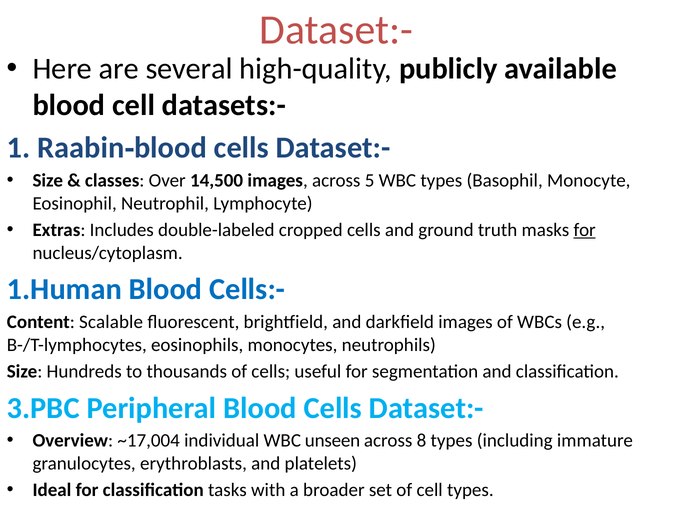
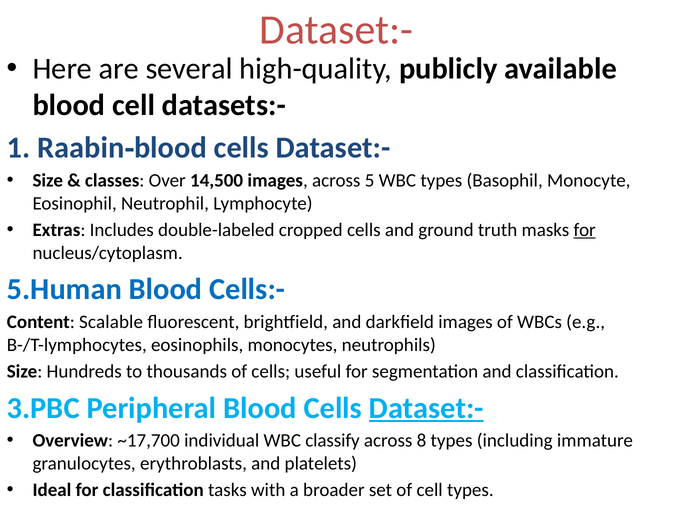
1.Human: 1.Human -> 5.Human
Dataset:- at (426, 408) underline: none -> present
~17,004: ~17,004 -> ~17,700
unseen: unseen -> classify
